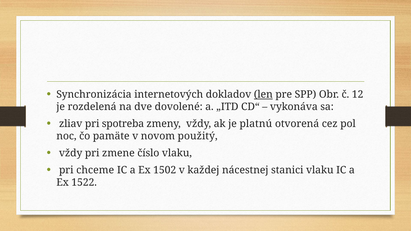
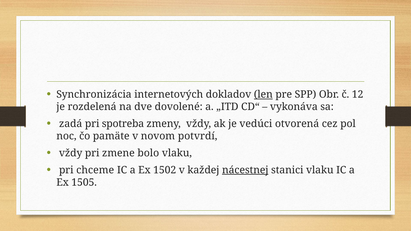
zliav: zliav -> zadá
platnú: platnú -> vedúci
použitý: použitý -> potvrdí
číslo: číslo -> bolo
nácestnej underline: none -> present
1522: 1522 -> 1505
